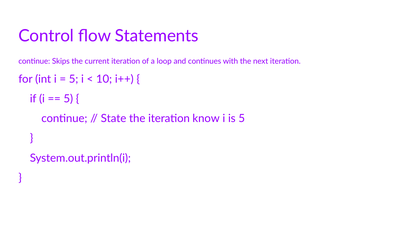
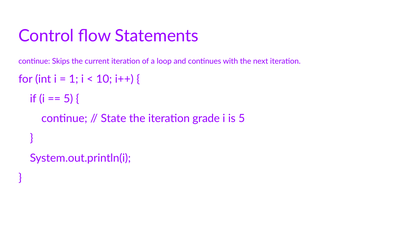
5 at (74, 79): 5 -> 1
know: know -> grade
